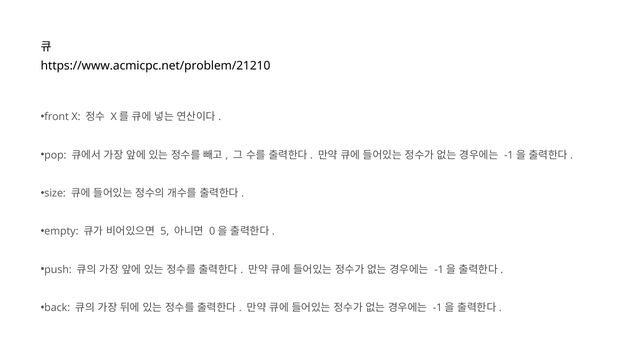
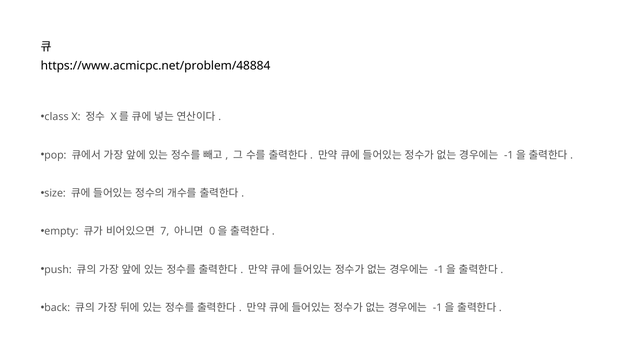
https://www.acmicpc.net/problem/21210: https://www.acmicpc.net/problem/21210 -> https://www.acmicpc.net/problem/48884
front: front -> class
5: 5 -> 7
